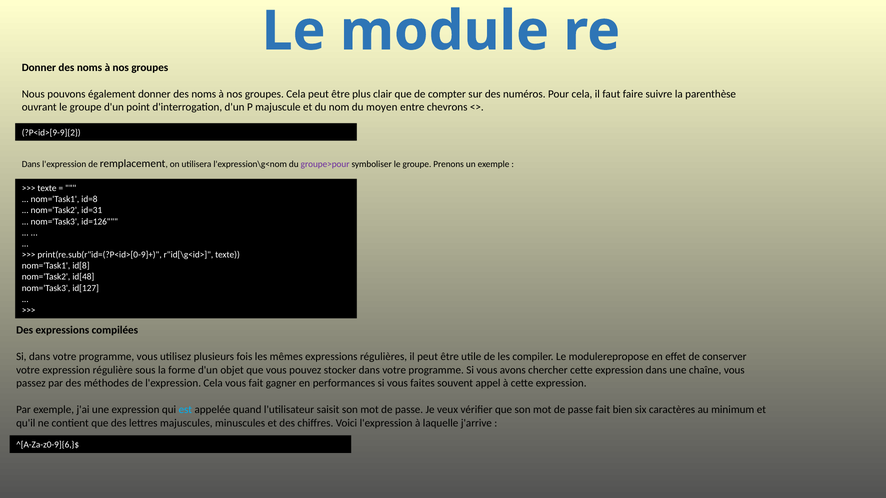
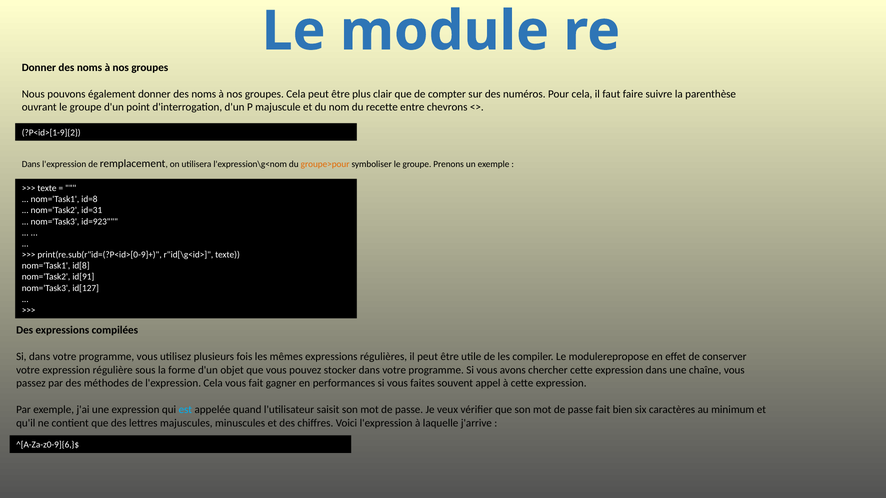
moyen: moyen -> recette
?P<id>[9-9]{2: ?P<id>[9-9]{2 -> ?P<id>[1-9]{2
groupe>pour colour: purple -> orange
id=126: id=126 -> id=923
id[48: id[48 -> id[91
